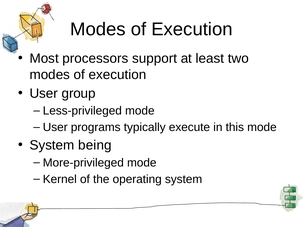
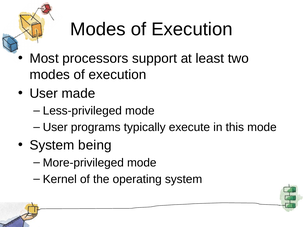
group: group -> made
